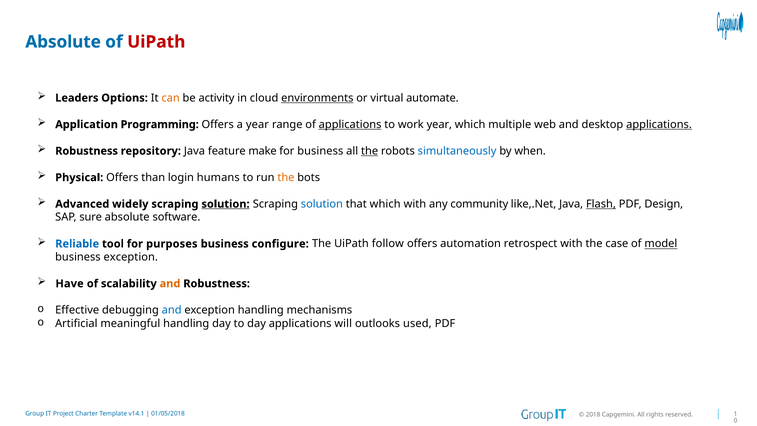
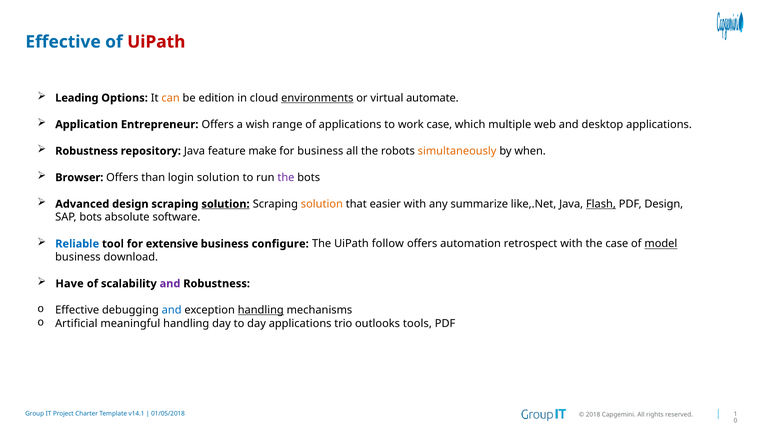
Absolute at (63, 42): Absolute -> Effective
Leaders: Leaders -> Leading
activity: activity -> edition
Programming: Programming -> Entrepreneur
a year: year -> wish
applications at (350, 124) underline: present -> none
work year: year -> case
applications at (659, 124) underline: present -> none
the at (370, 151) underline: present -> none
simultaneously colour: blue -> orange
Physical: Physical -> Browser
login humans: humans -> solution
the at (286, 178) colour: orange -> purple
Advanced widely: widely -> design
solution at (322, 204) colour: blue -> orange
that which: which -> easier
community: community -> summarize
SAP sure: sure -> bots
purposes: purposes -> extensive
business exception: exception -> download
and at (170, 284) colour: orange -> purple
handling at (261, 310) underline: none -> present
will: will -> trio
used: used -> tools
